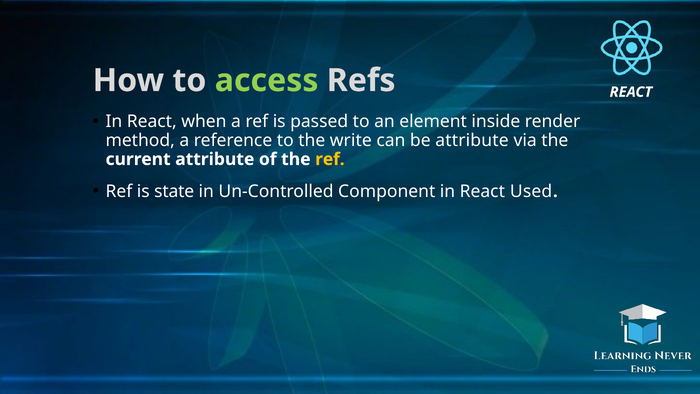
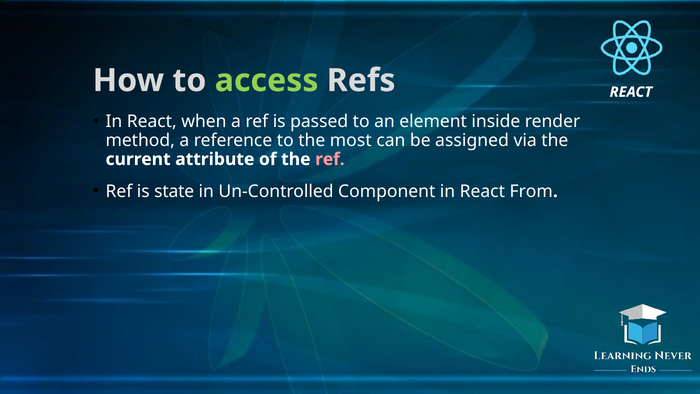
write: write -> most
be attribute: attribute -> assigned
ref at (330, 159) colour: yellow -> pink
Used: Used -> From
